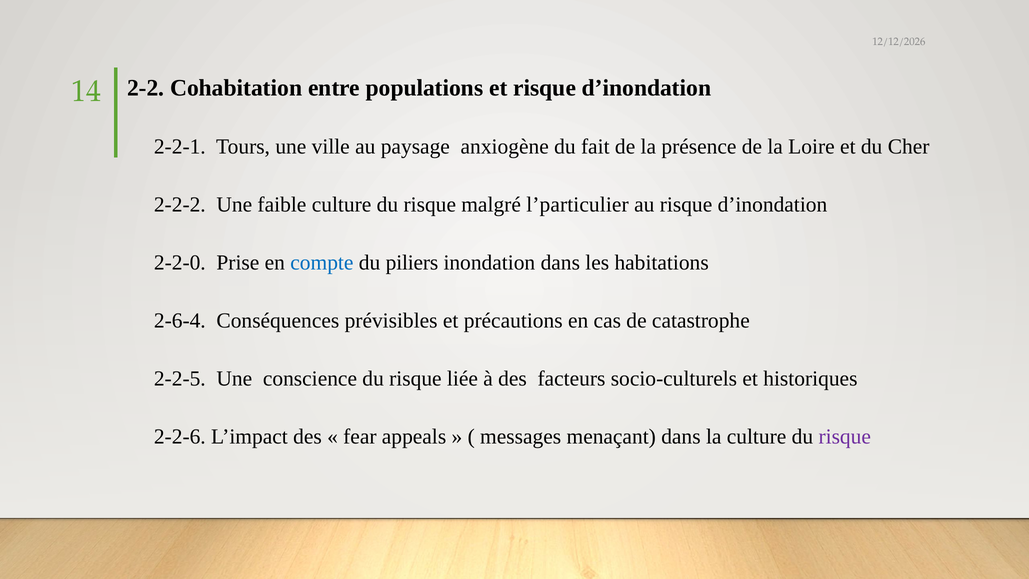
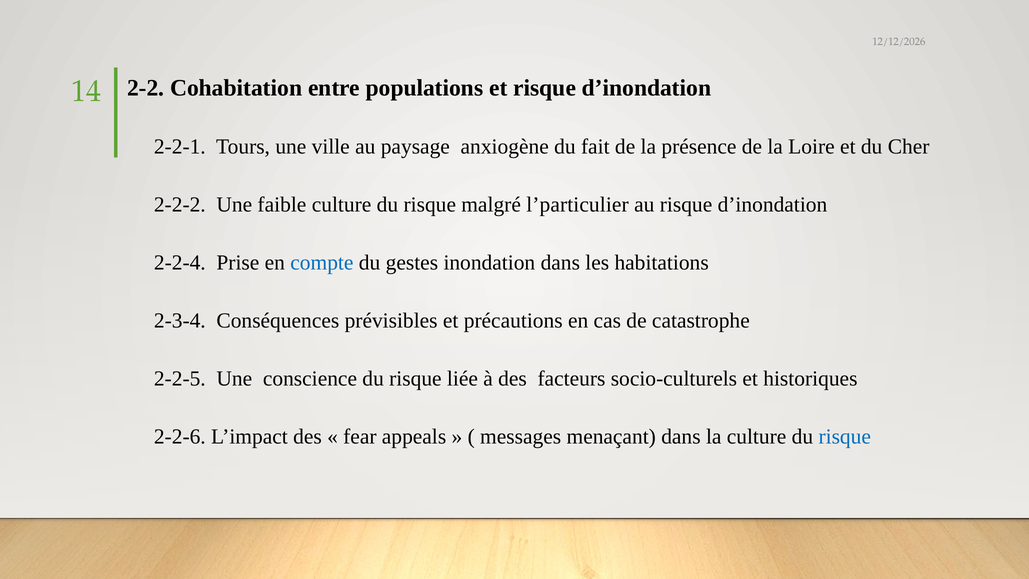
2-2-0: 2-2-0 -> 2-2-4
piliers: piliers -> gestes
2-6-4: 2-6-4 -> 2-3-4
risque at (845, 437) colour: purple -> blue
